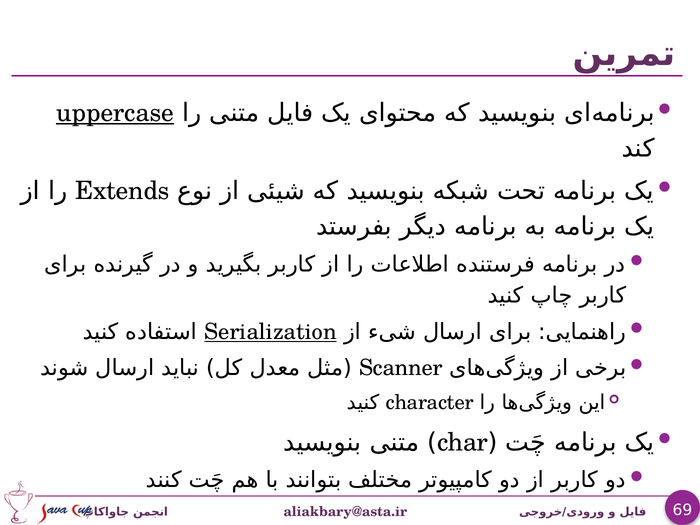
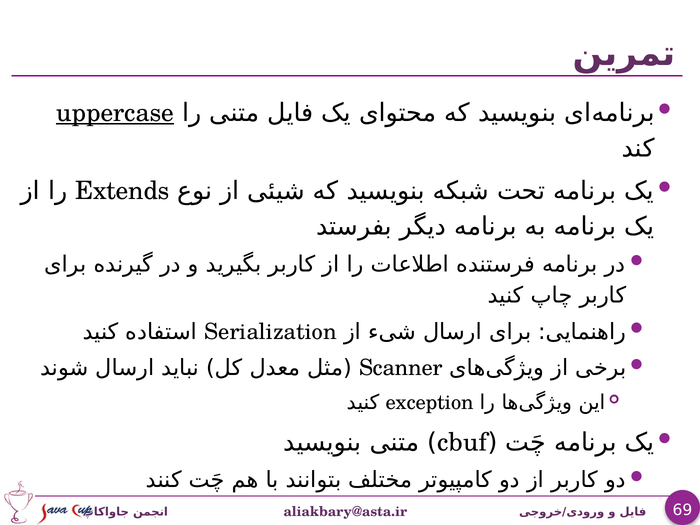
Serialization underline: present -> none
character: character -> exception
char: char -> cbuf
